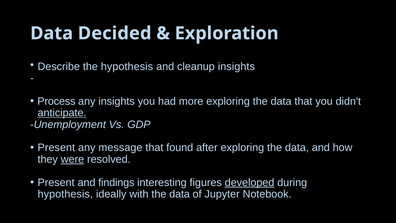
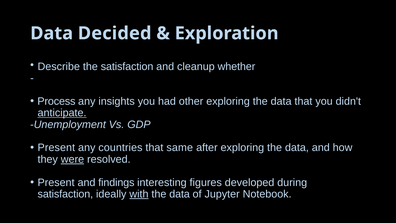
the hypothesis: hypothesis -> satisfaction
cleanup insights: insights -> whether
more: more -> other
message: message -> countries
found: found -> same
developed underline: present -> none
hypothesis at (65, 194): hypothesis -> satisfaction
with underline: none -> present
